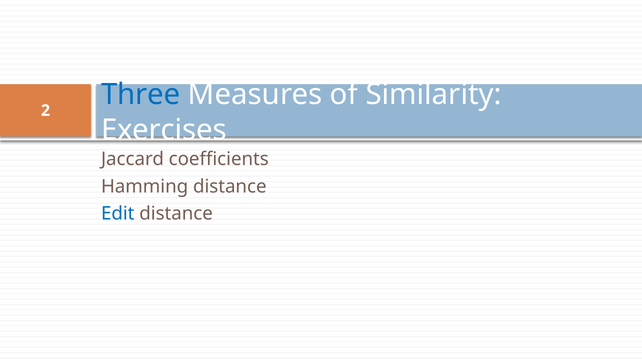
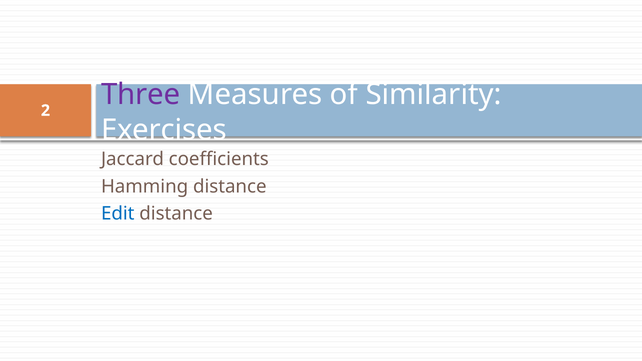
Three colour: blue -> purple
